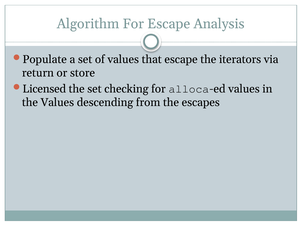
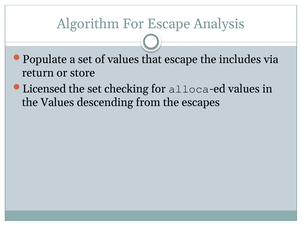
iterators: iterators -> includes
